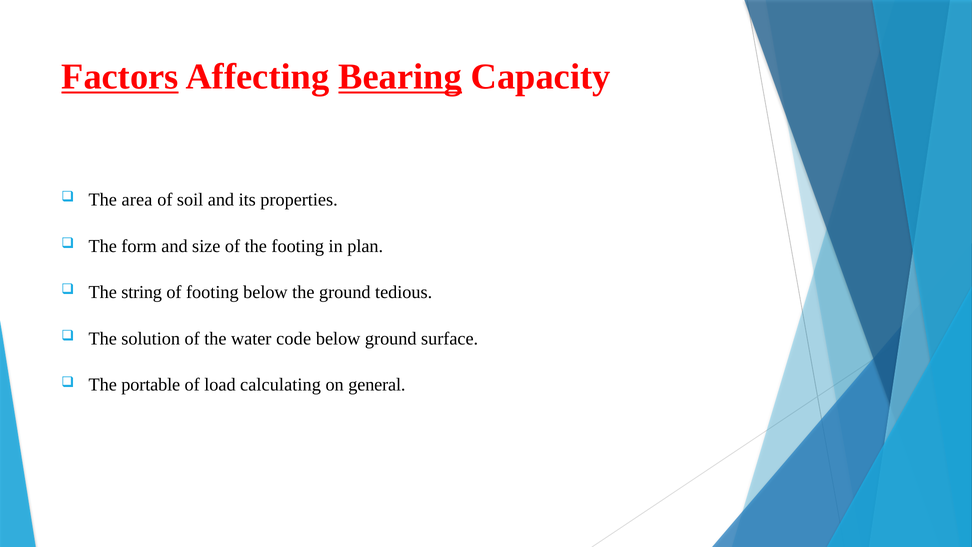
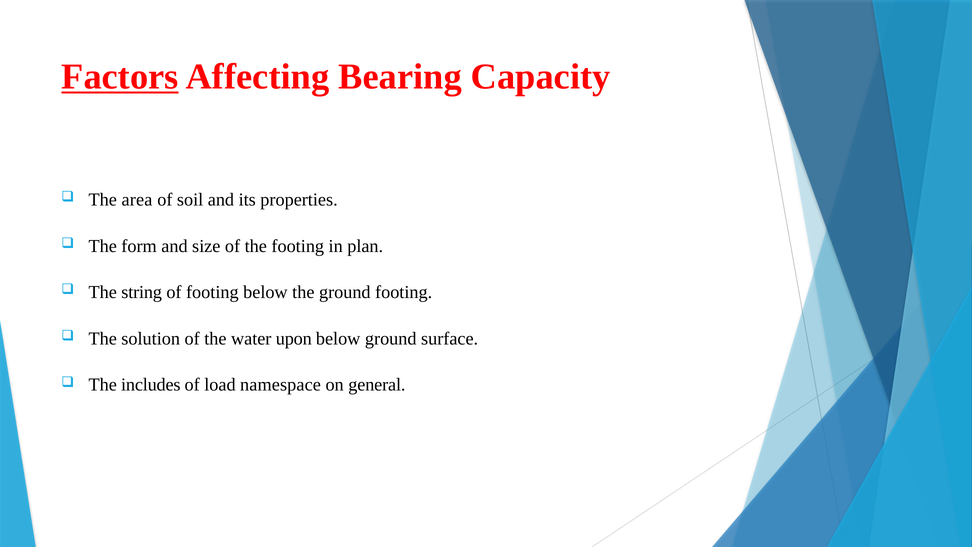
Bearing underline: present -> none
ground tedious: tedious -> footing
code: code -> upon
portable: portable -> includes
calculating: calculating -> namespace
